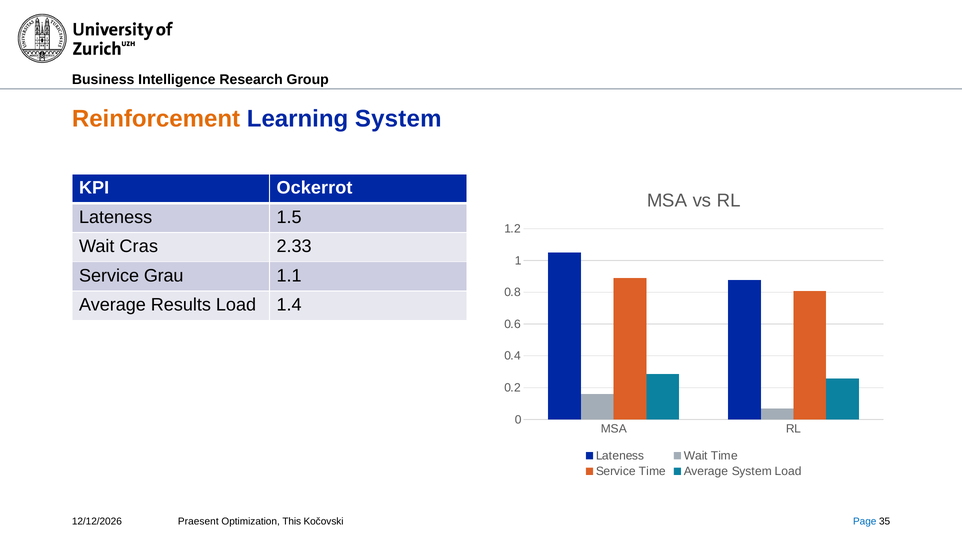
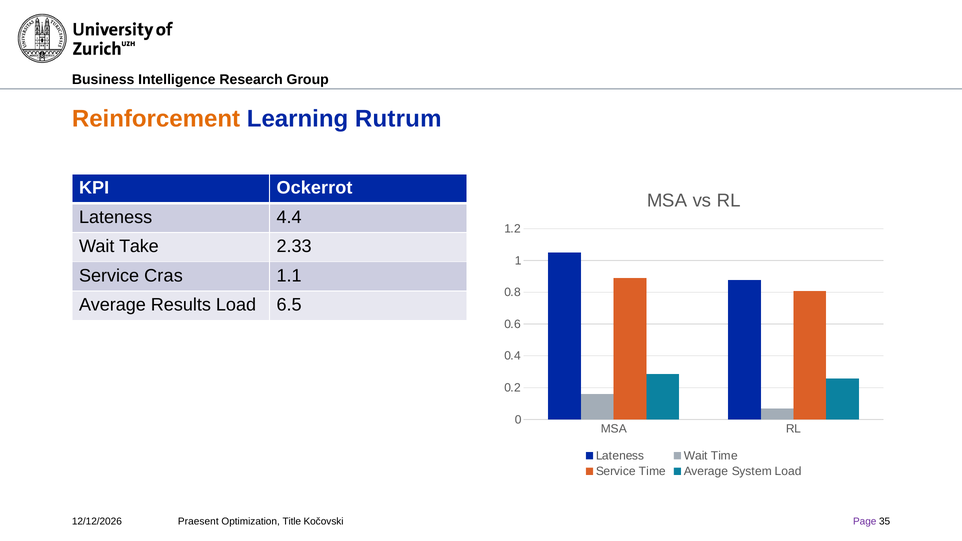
Learning System: System -> Rutrum
1.5: 1.5 -> 4.4
Cras: Cras -> Take
Grau: Grau -> Cras
1.4: 1.4 -> 6.5
This: This -> Title
Page colour: blue -> purple
